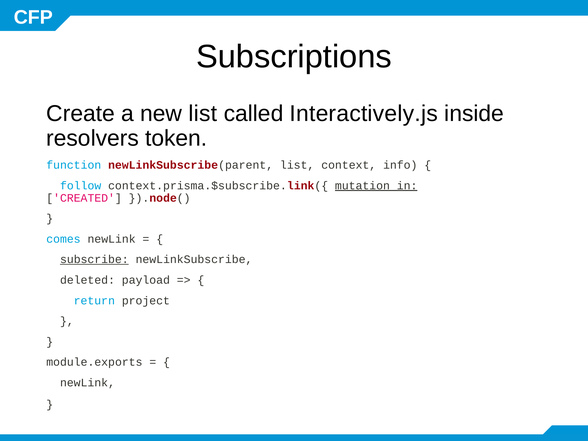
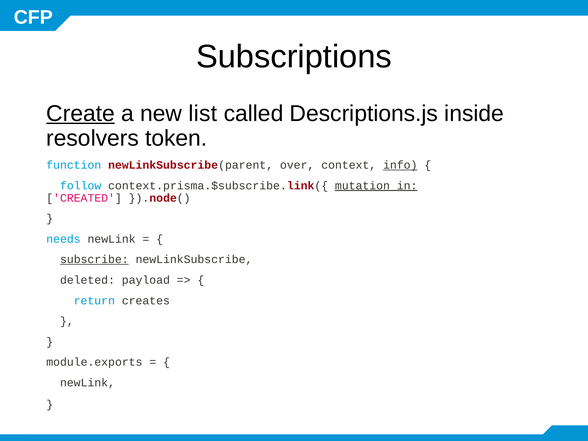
Create underline: none -> present
Interactively.js: Interactively.js -> Descriptions.js
newLinkSubscribe(parent list: list -> over
info underline: none -> present
comes: comes -> needs
project: project -> creates
